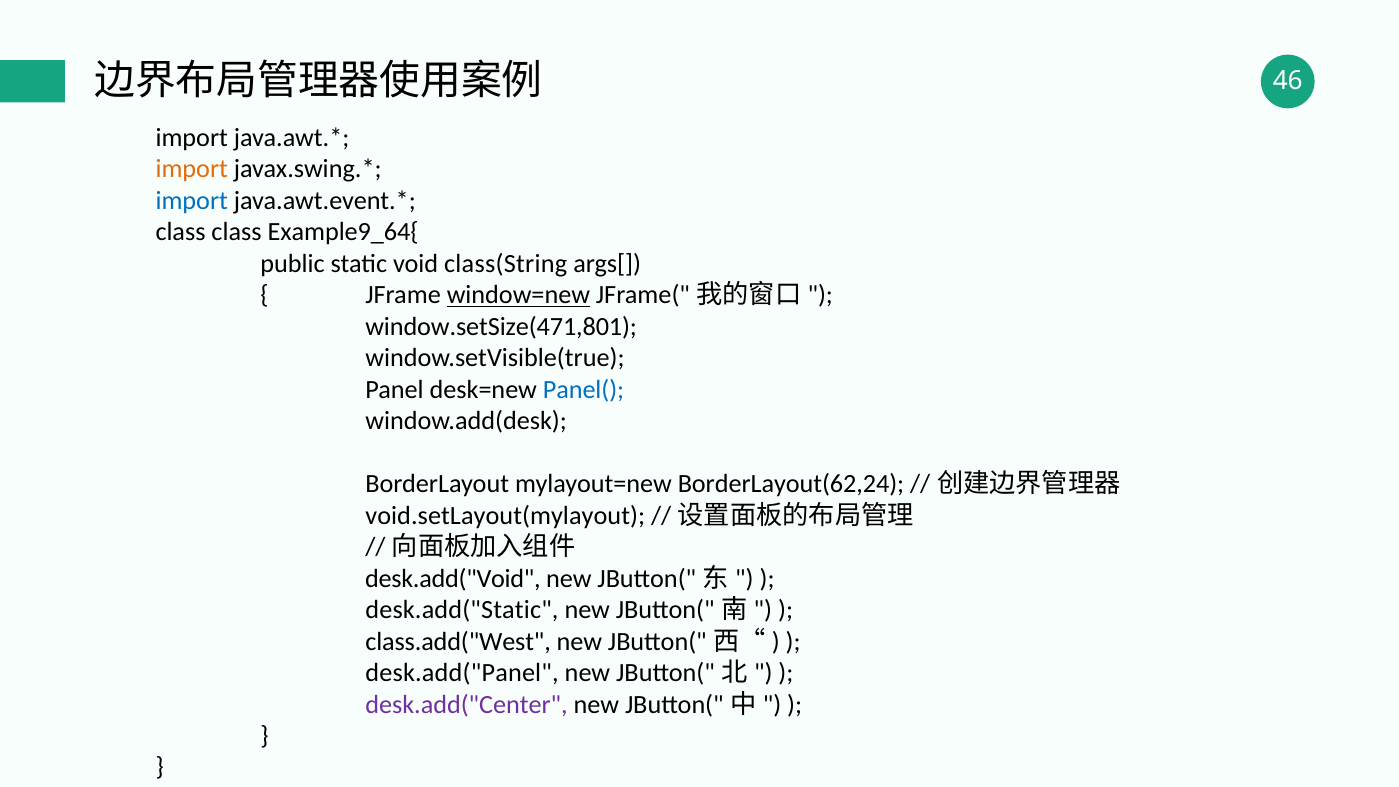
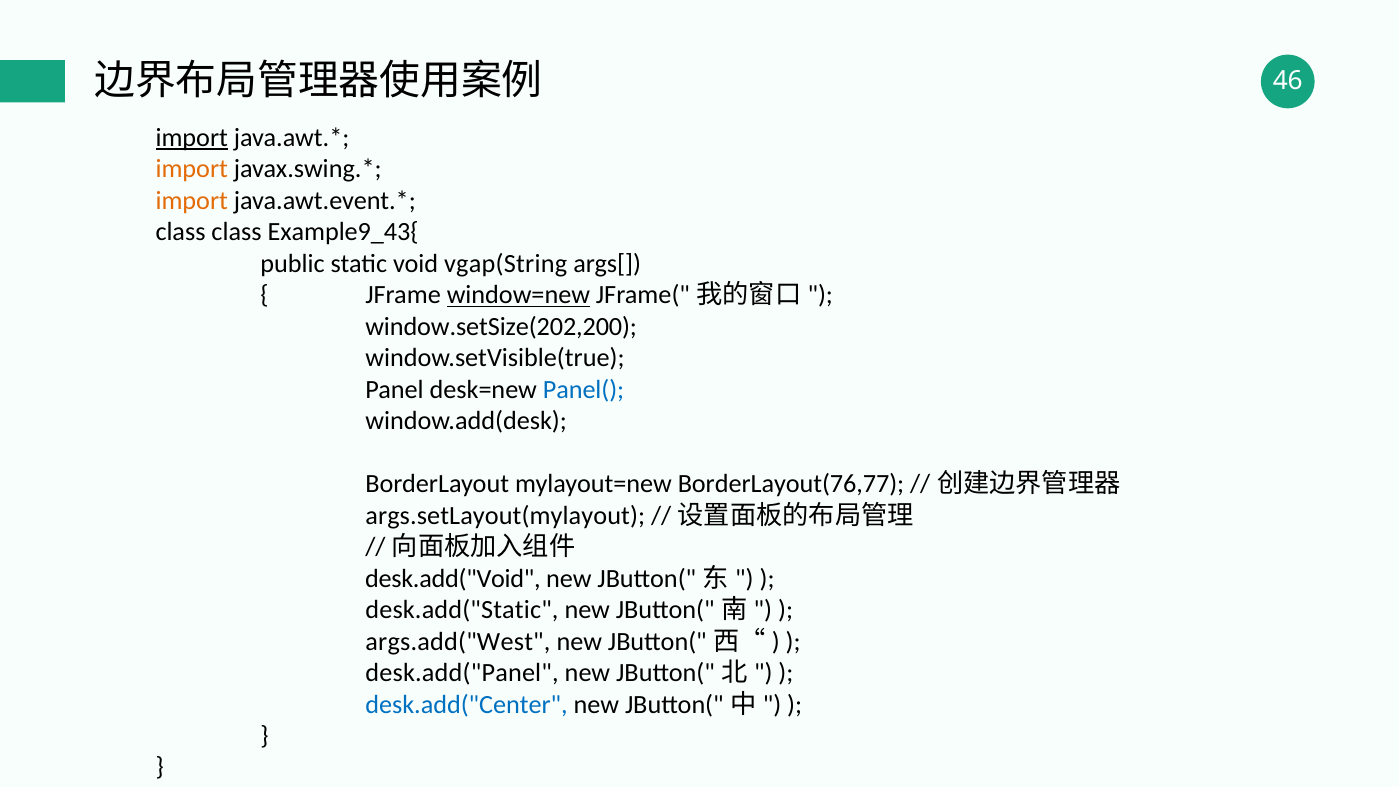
import at (192, 138) underline: none -> present
import at (192, 201) colour: blue -> orange
Example9_64{: Example9_64{ -> Example9_43{
class(String: class(String -> vgap(String
window.setSize(471,801: window.setSize(471,801 -> window.setSize(202,200
BorderLayout(62,24: BorderLayout(62,24 -> BorderLayout(76,77
void.setLayout(mylayout: void.setLayout(mylayout -> args.setLayout(mylayout
class.add("West: class.add("West -> args.add("West
desk.add("Center colour: purple -> blue
